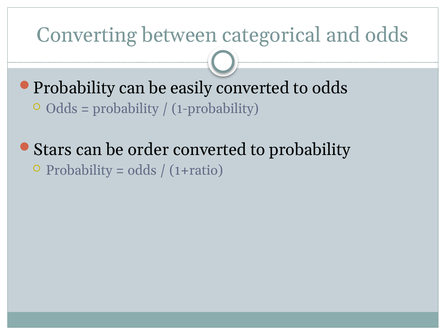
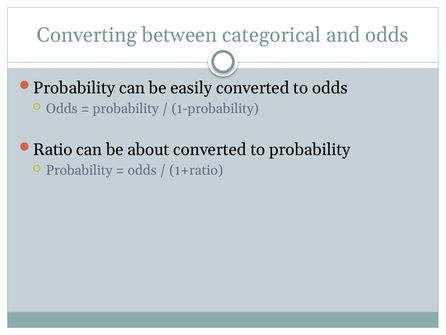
Stars: Stars -> Ratio
order: order -> about
